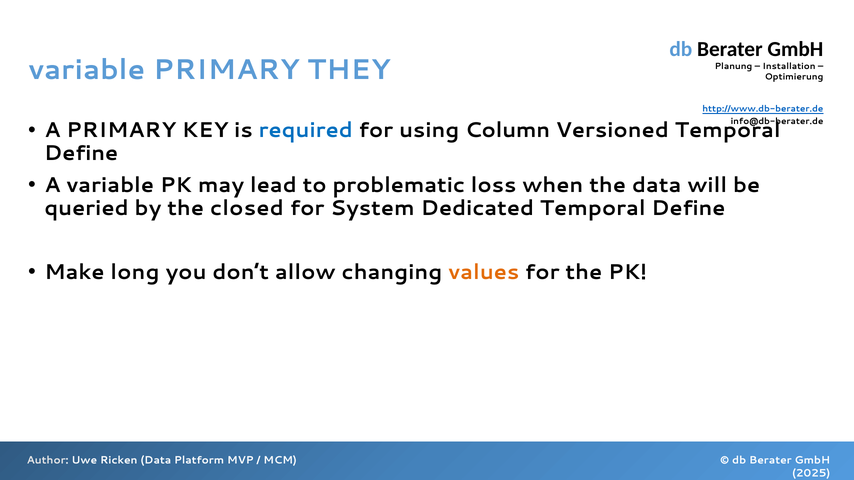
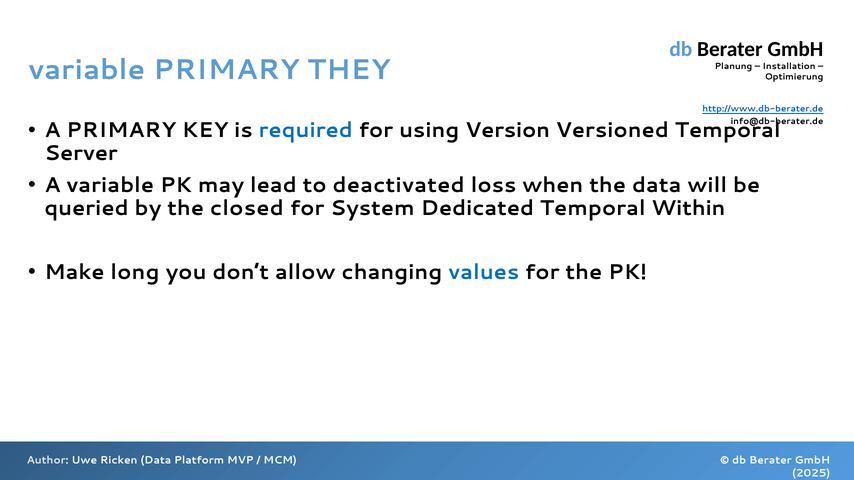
Column: Column -> Version
Define at (81, 154): Define -> Server
problematic: problematic -> deactivated
Define at (688, 209): Define -> Within
values colour: orange -> blue
